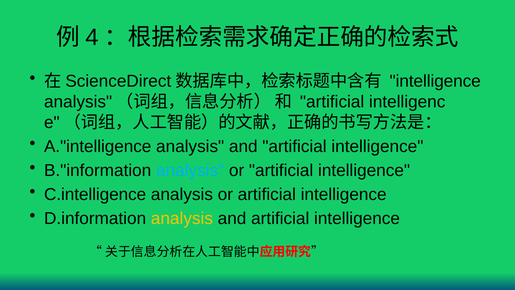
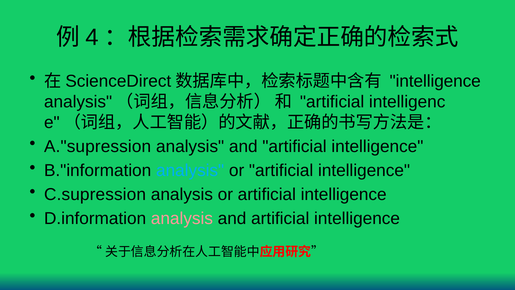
A."intelligence: A."intelligence -> A."supression
C.intelligence: C.intelligence -> C.supression
analysis at (182, 218) colour: yellow -> pink
